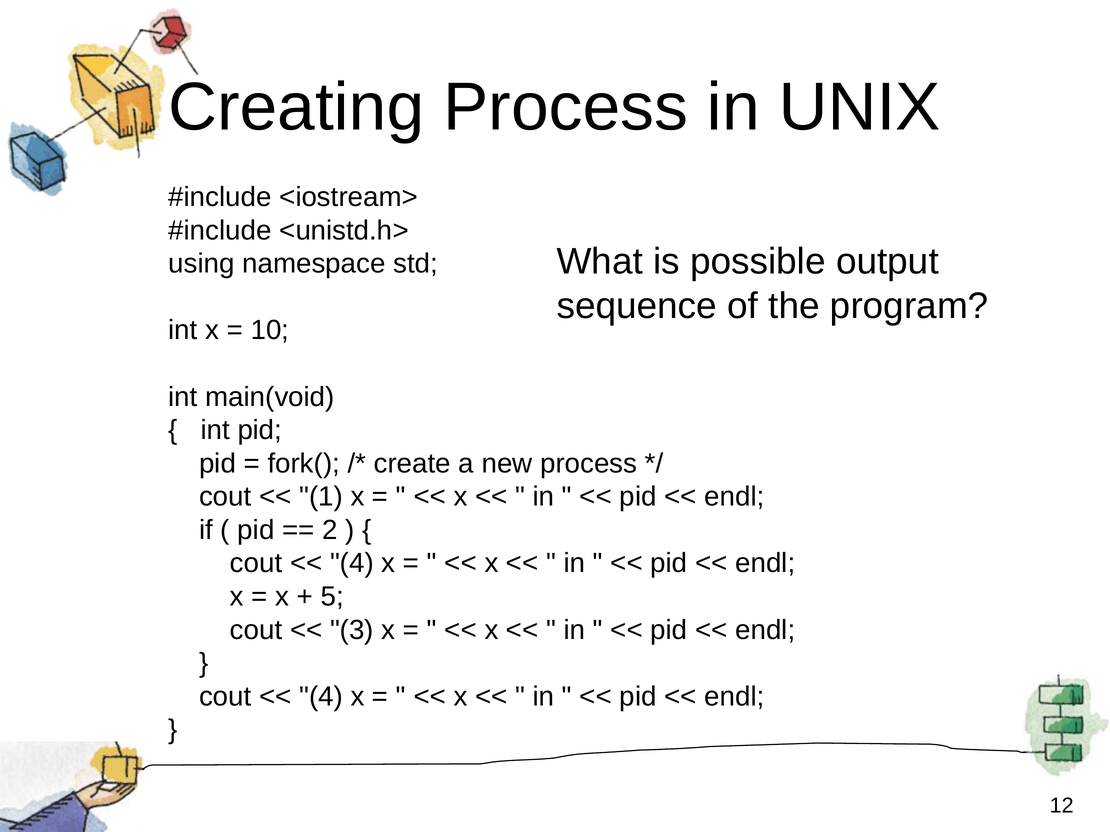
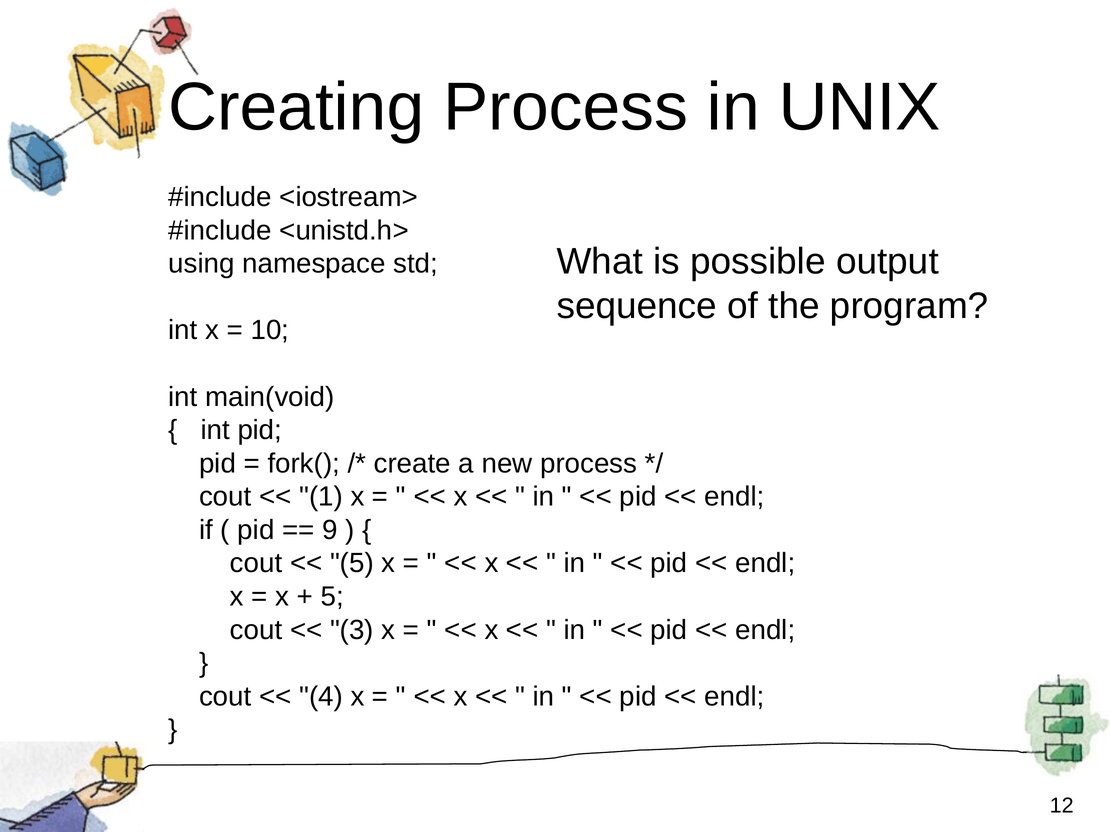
2: 2 -> 9
4 at (352, 564): 4 -> 5
